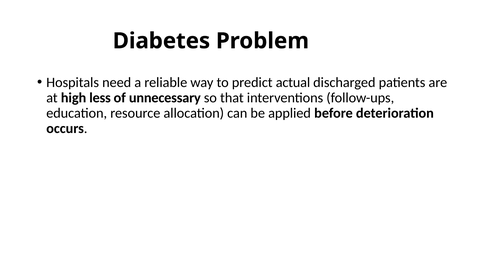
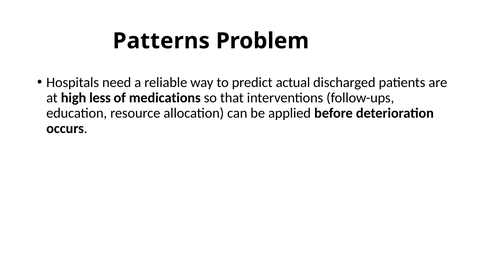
Diabetes: Diabetes -> Patterns
unnecessary: unnecessary -> medications
